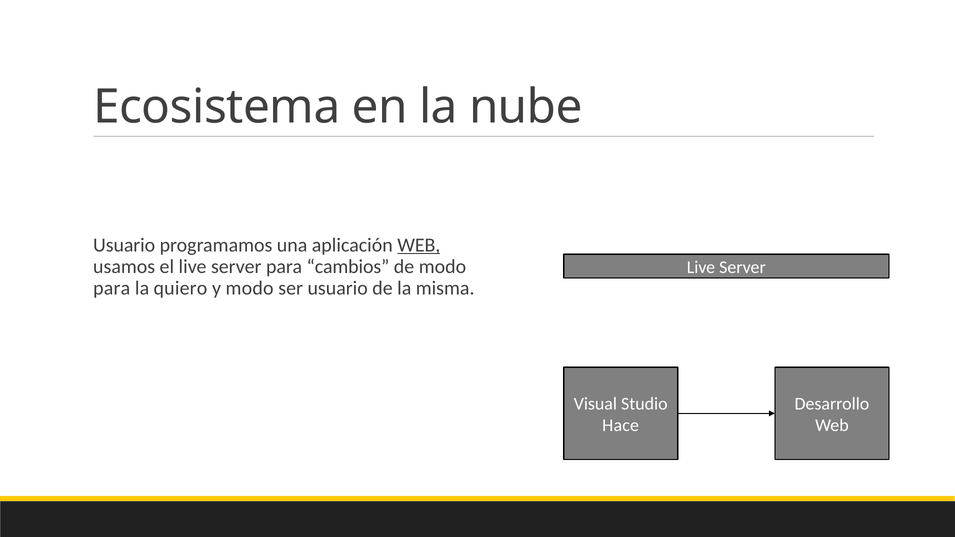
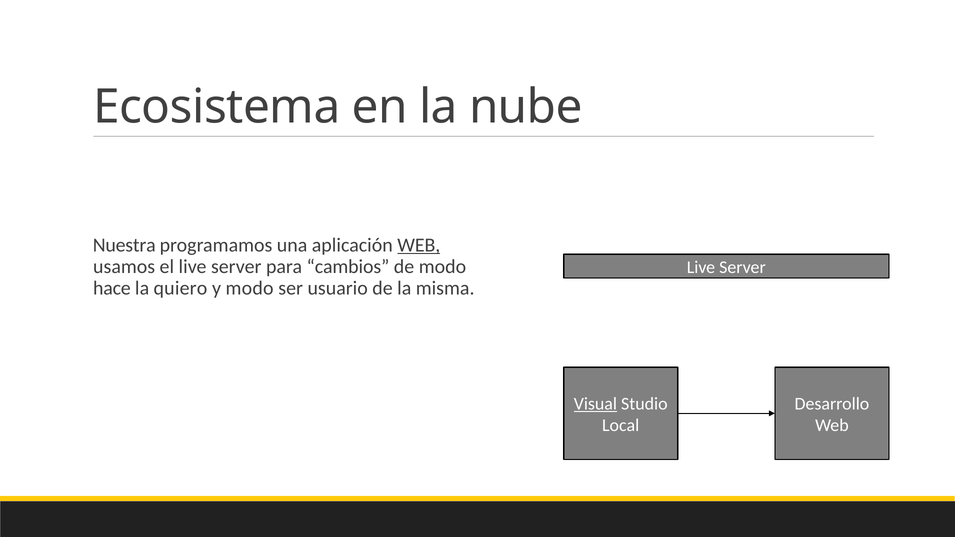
Usuario at (124, 245): Usuario -> Nuestra
para at (112, 288): para -> hace
Visual underline: none -> present
Hace: Hace -> Local
